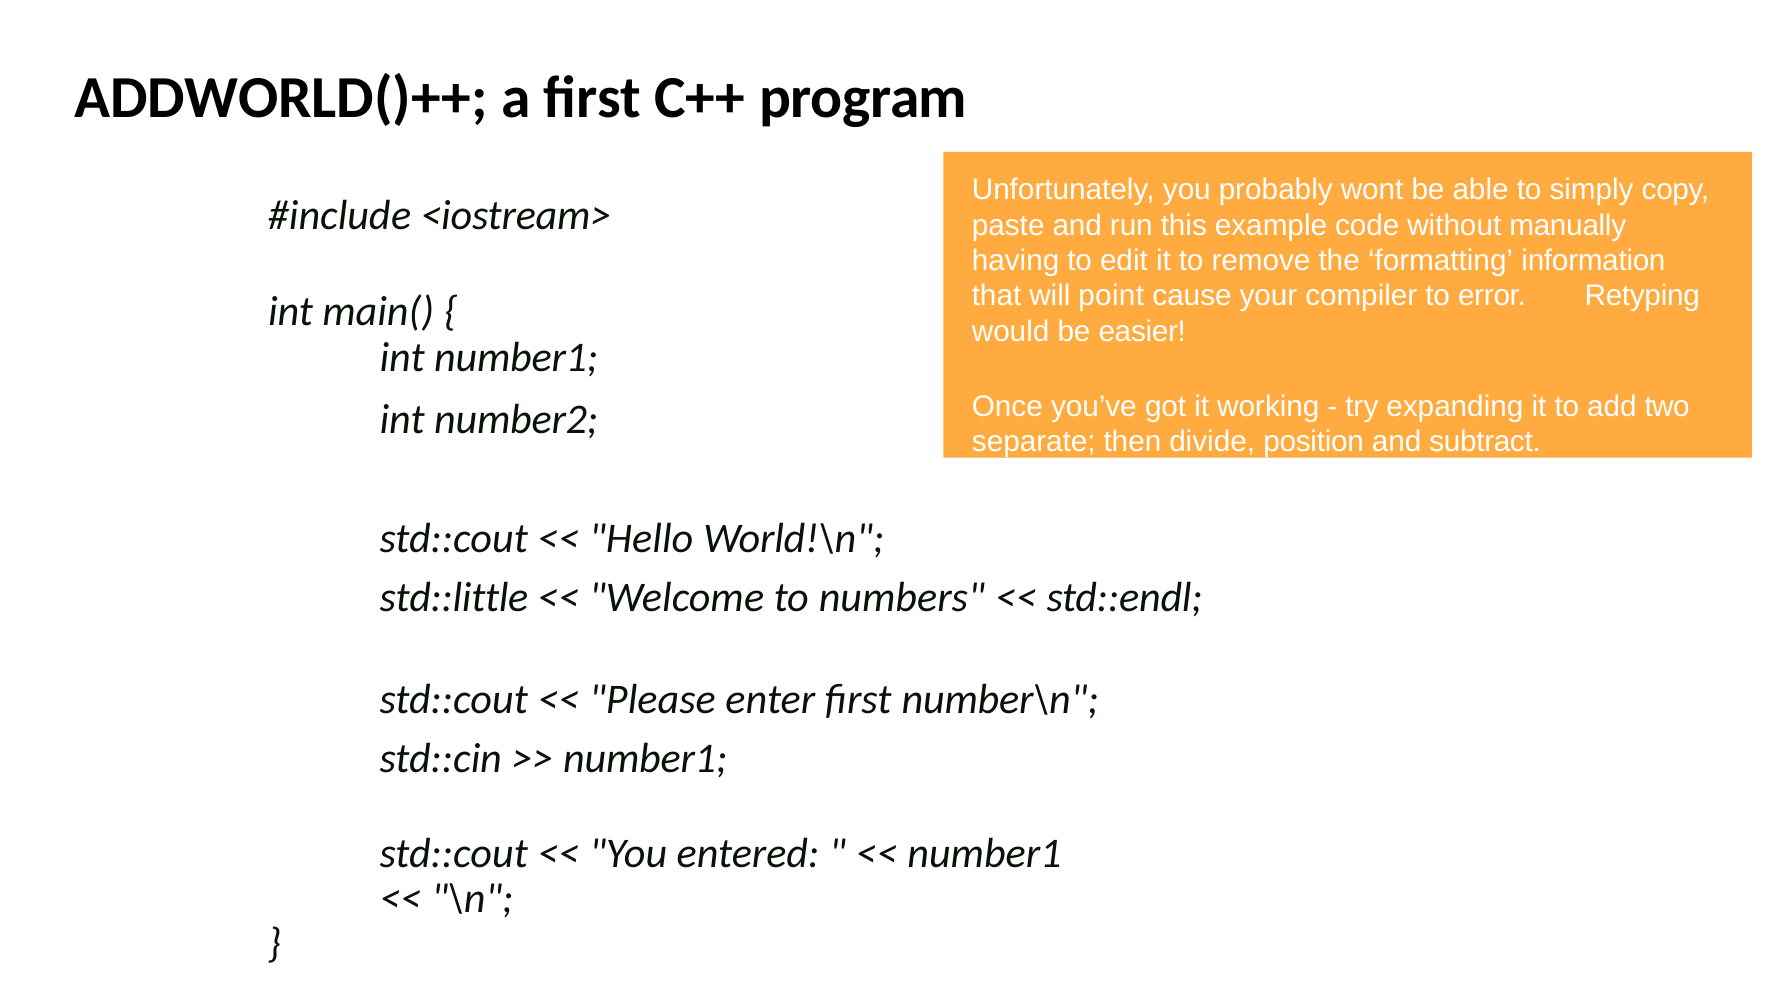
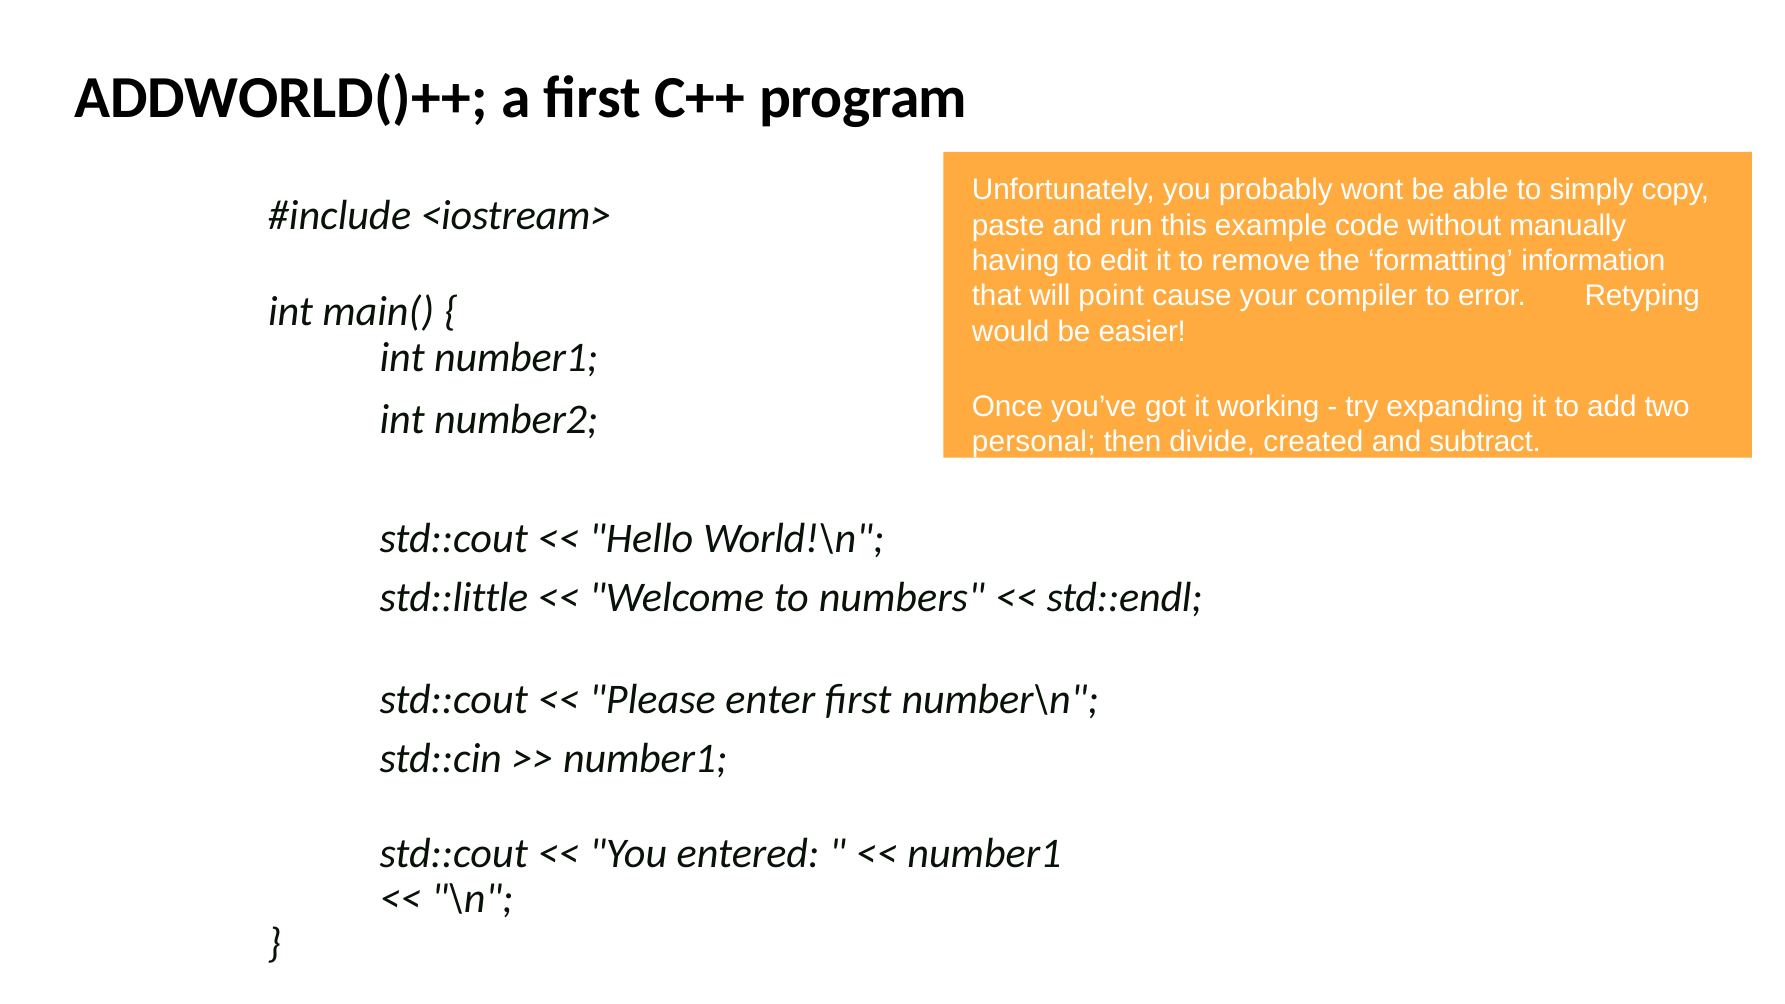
separate: separate -> personal
position: position -> created
